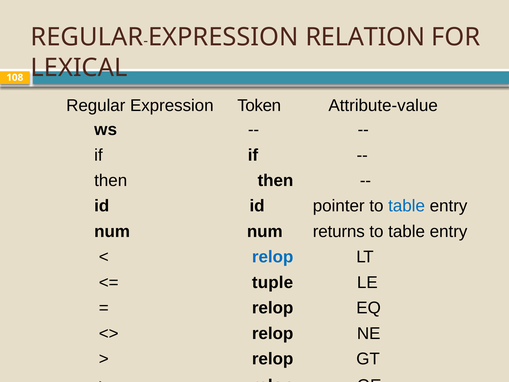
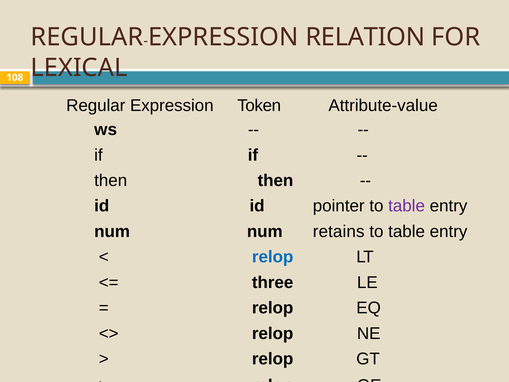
table at (407, 206) colour: blue -> purple
returns: returns -> retains
tuple: tuple -> three
